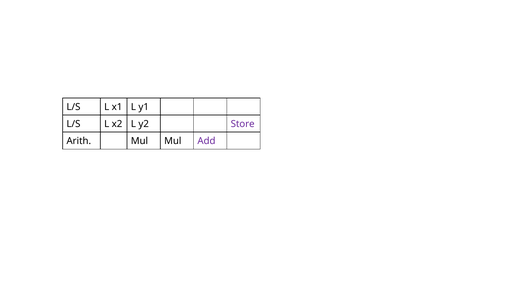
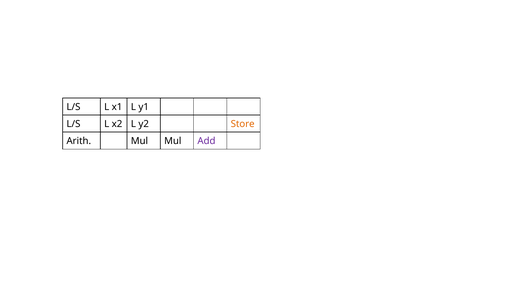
Store colour: purple -> orange
